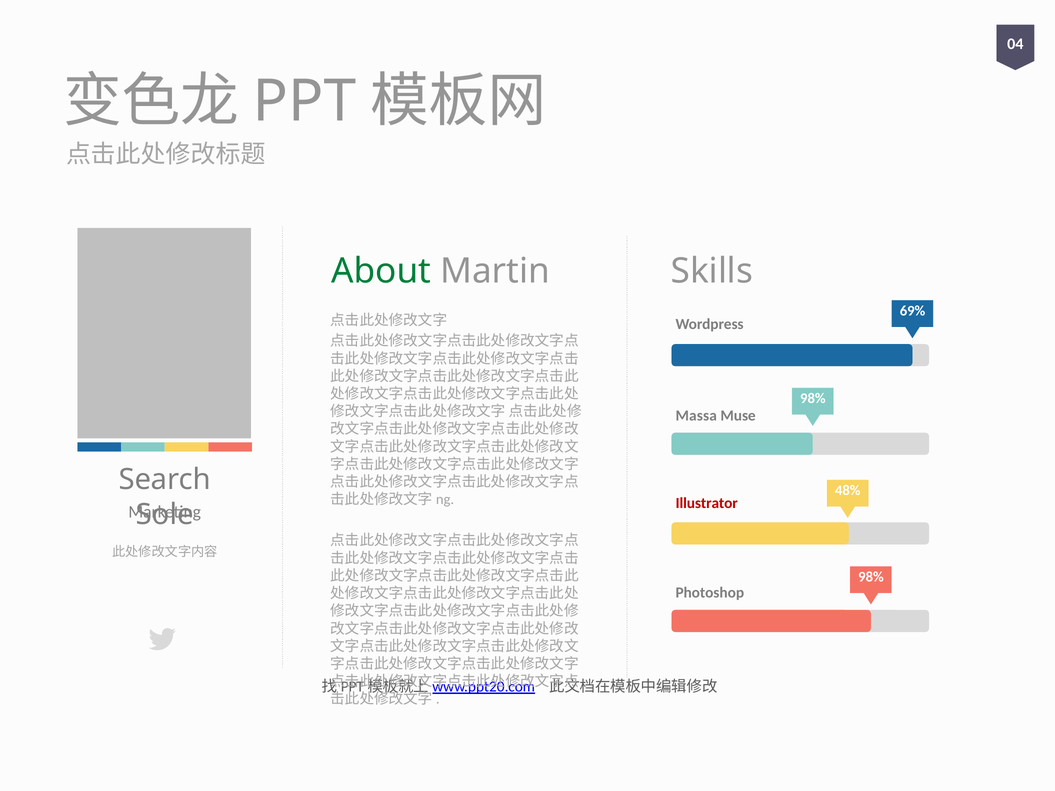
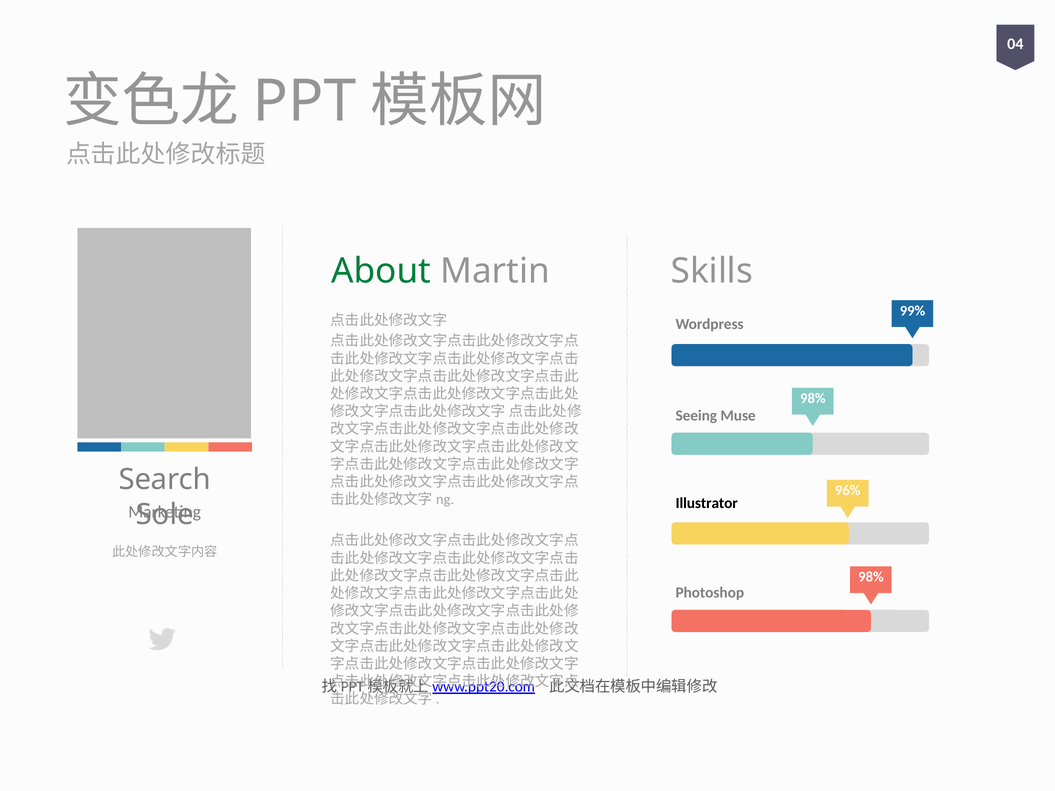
69%: 69% -> 99%
Massa: Massa -> Seeing
48%: 48% -> 96%
Illustrator colour: red -> black
